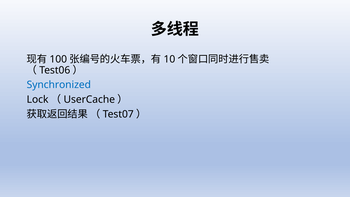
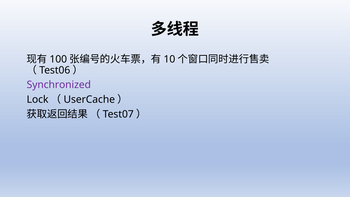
Synchronized colour: blue -> purple
